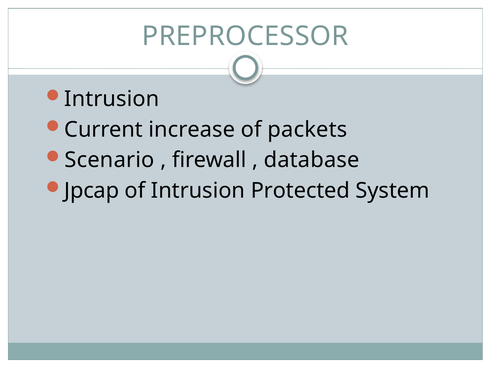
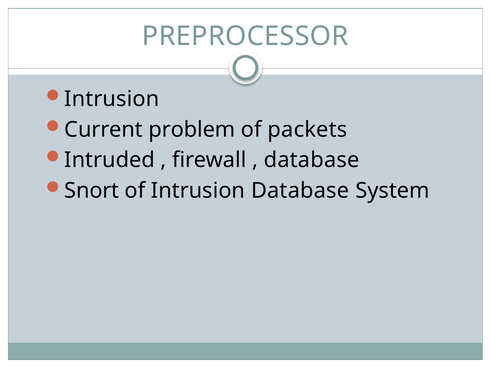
increase: increase -> problem
Scenario: Scenario -> Intruded
Jpcap: Jpcap -> Snort
Intrusion Protected: Protected -> Database
